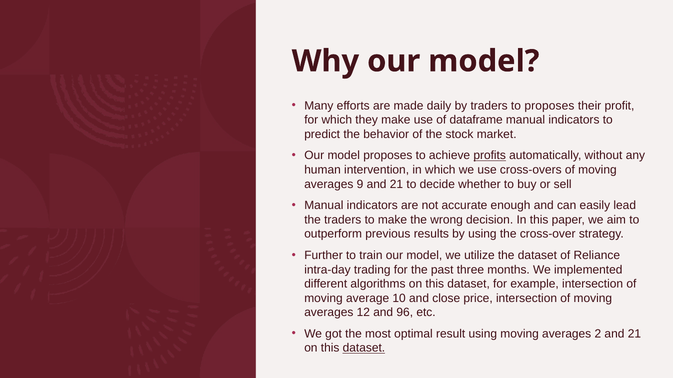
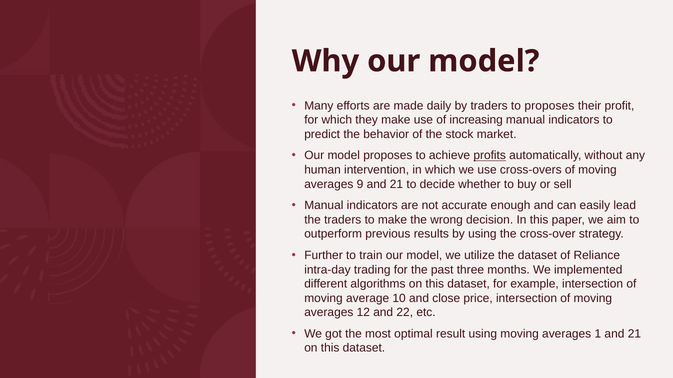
dataframe: dataframe -> increasing
96: 96 -> 22
2: 2 -> 1
dataset at (364, 349) underline: present -> none
